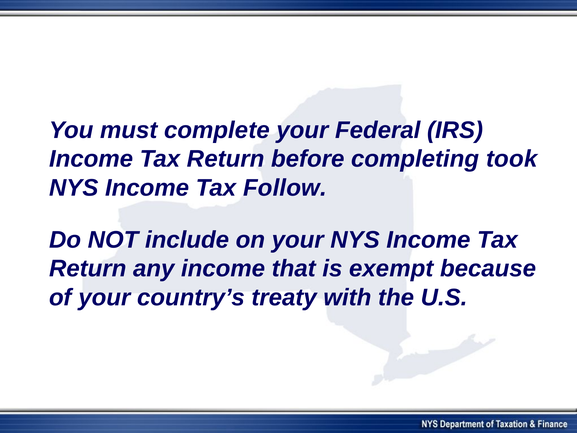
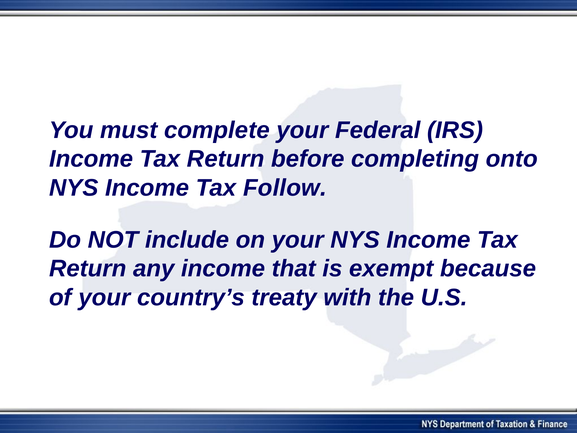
took: took -> onto
